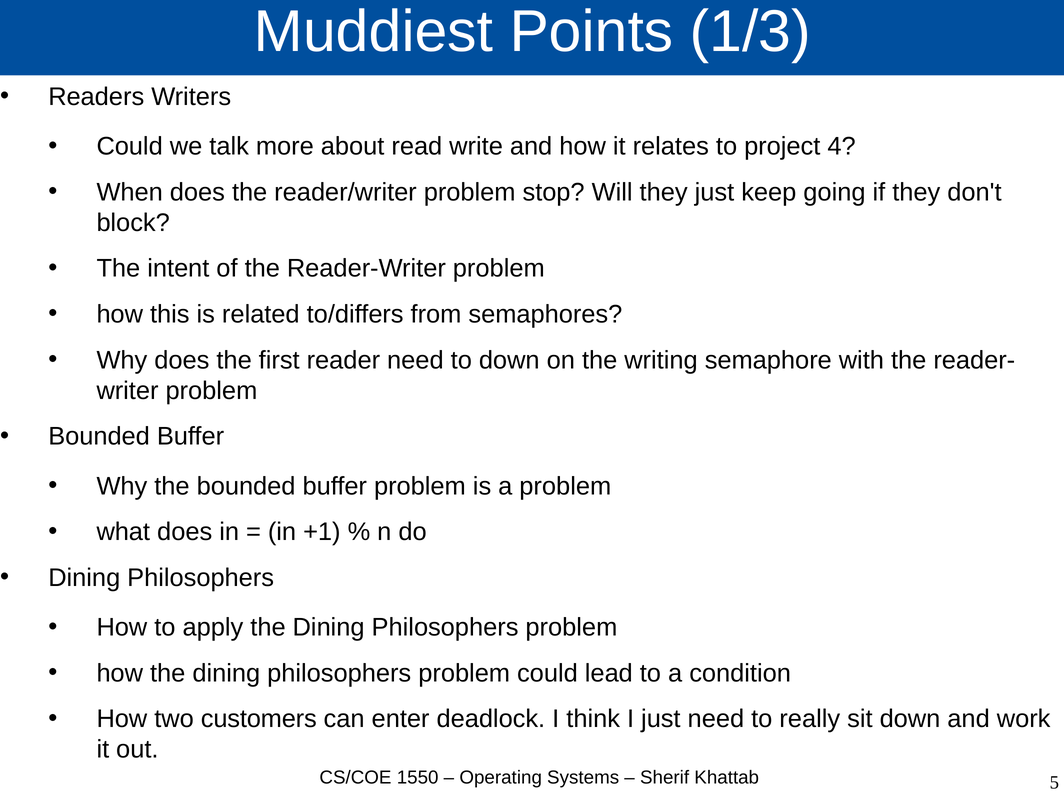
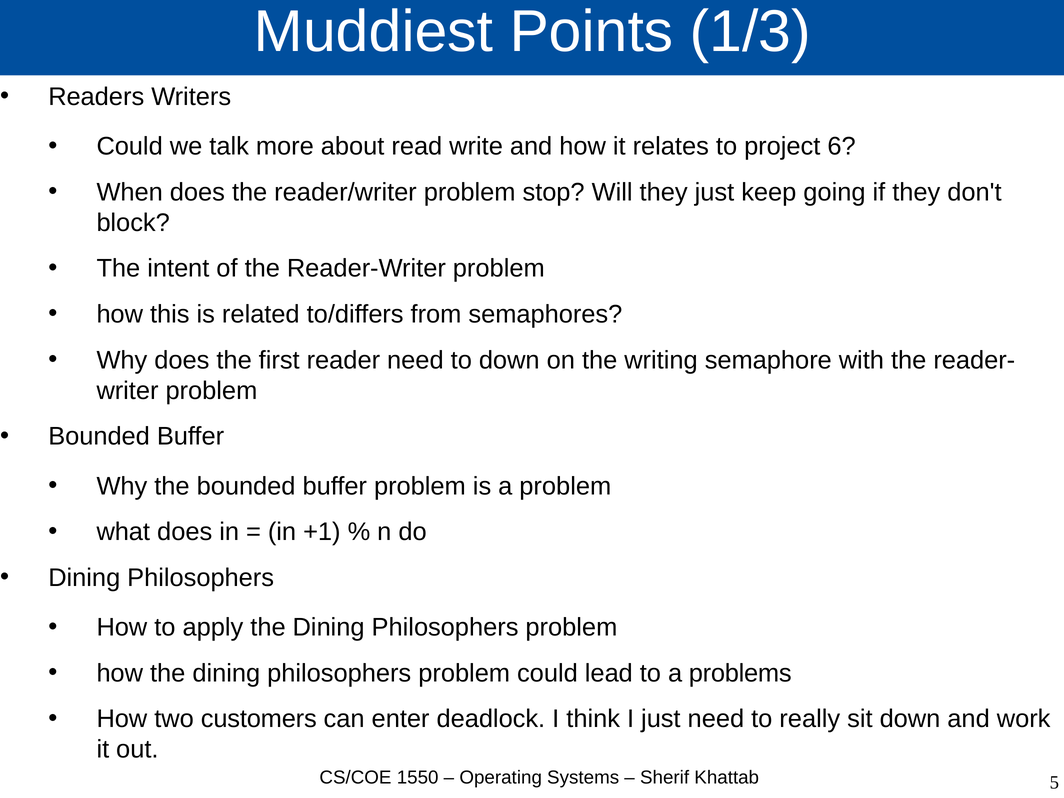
4: 4 -> 6
condition: condition -> problems
